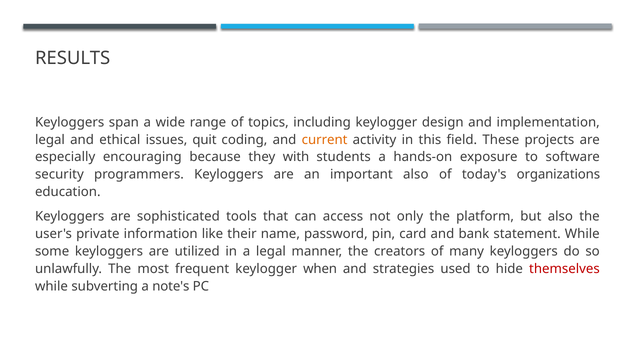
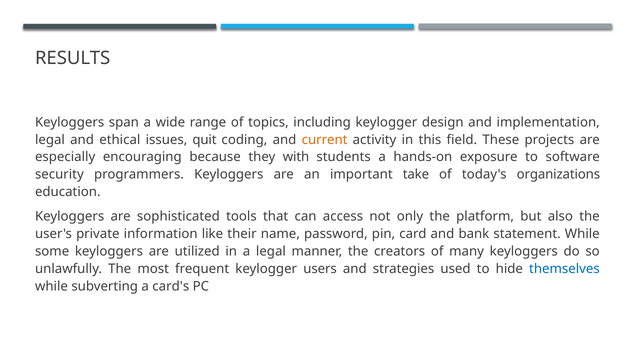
important also: also -> take
when: when -> users
themselves colour: red -> blue
note's: note's -> card's
